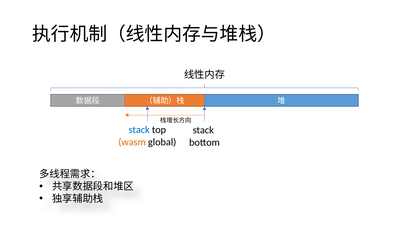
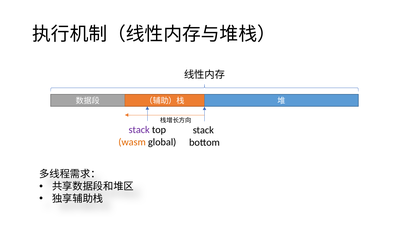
stack at (139, 130) colour: blue -> purple
